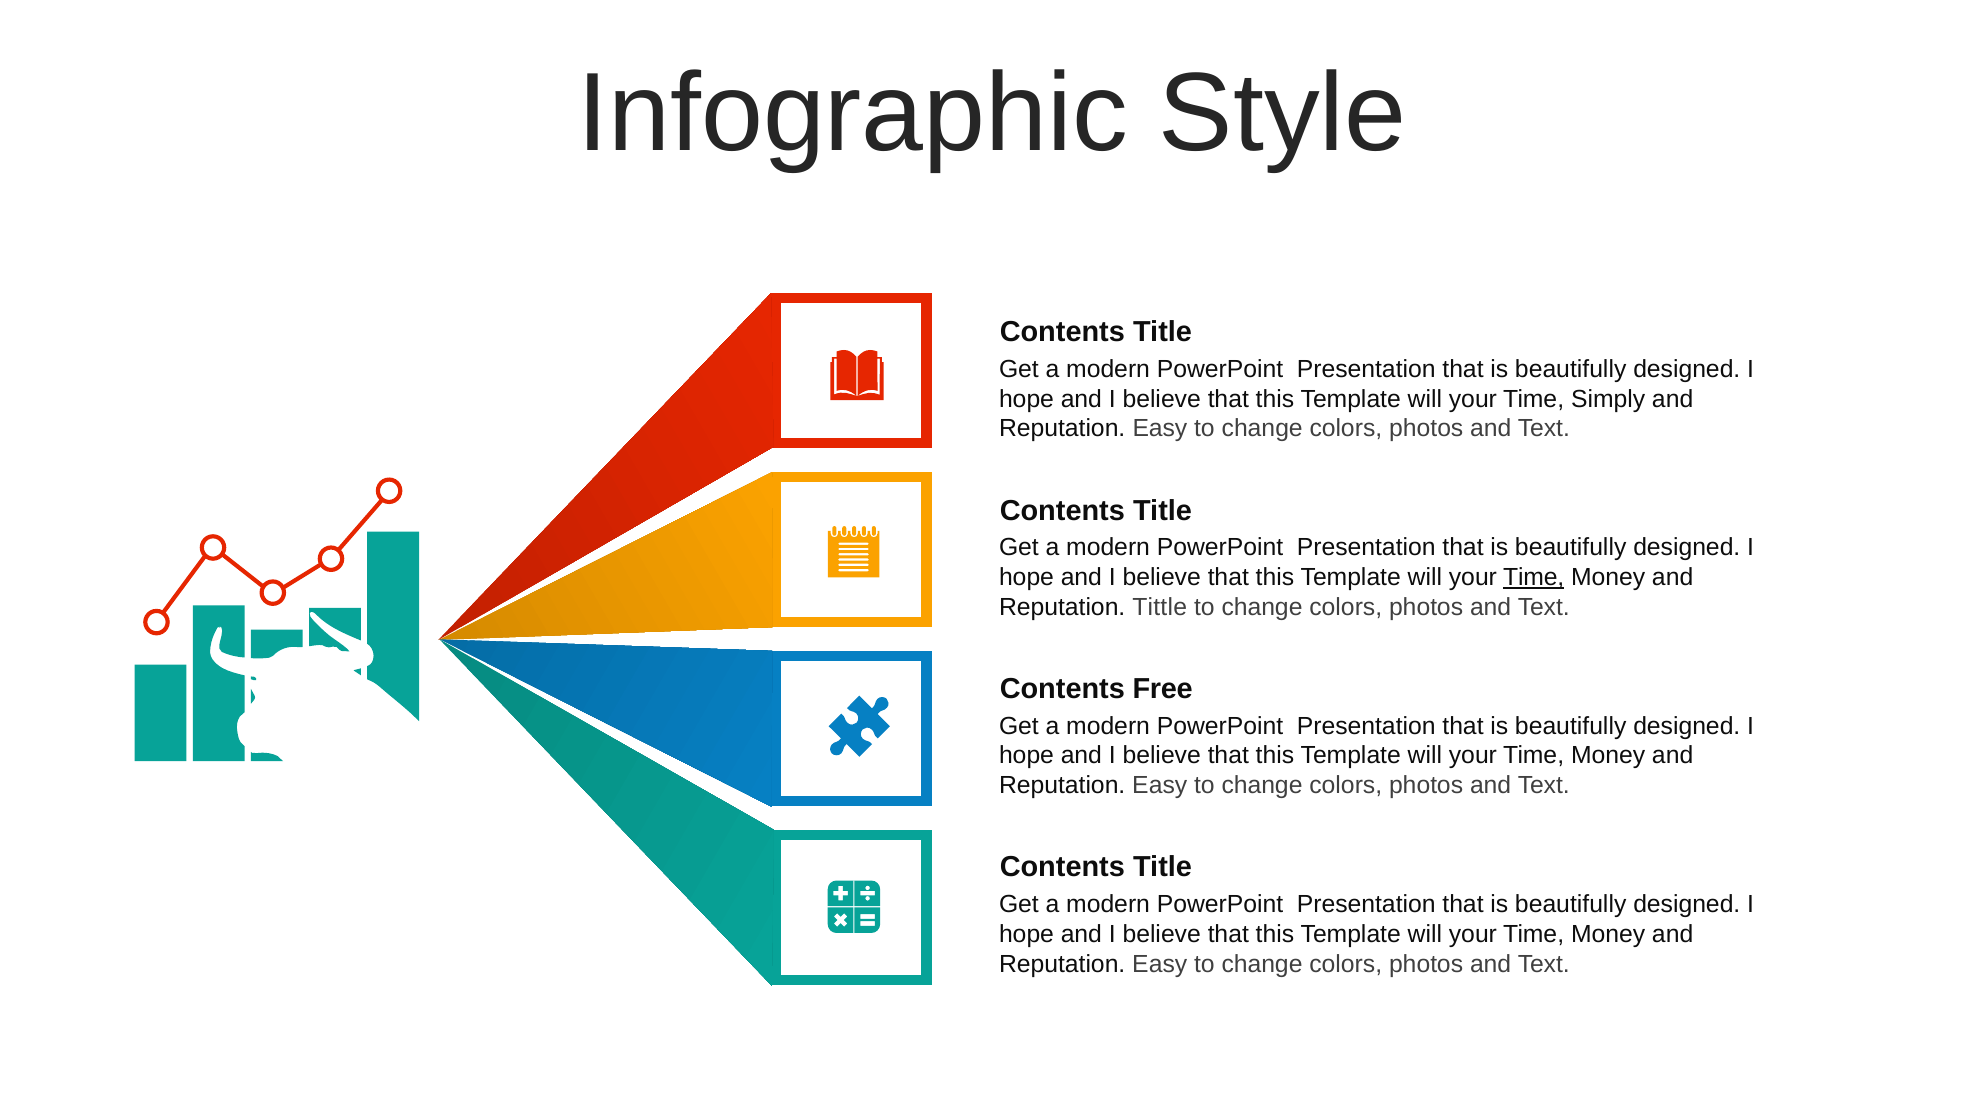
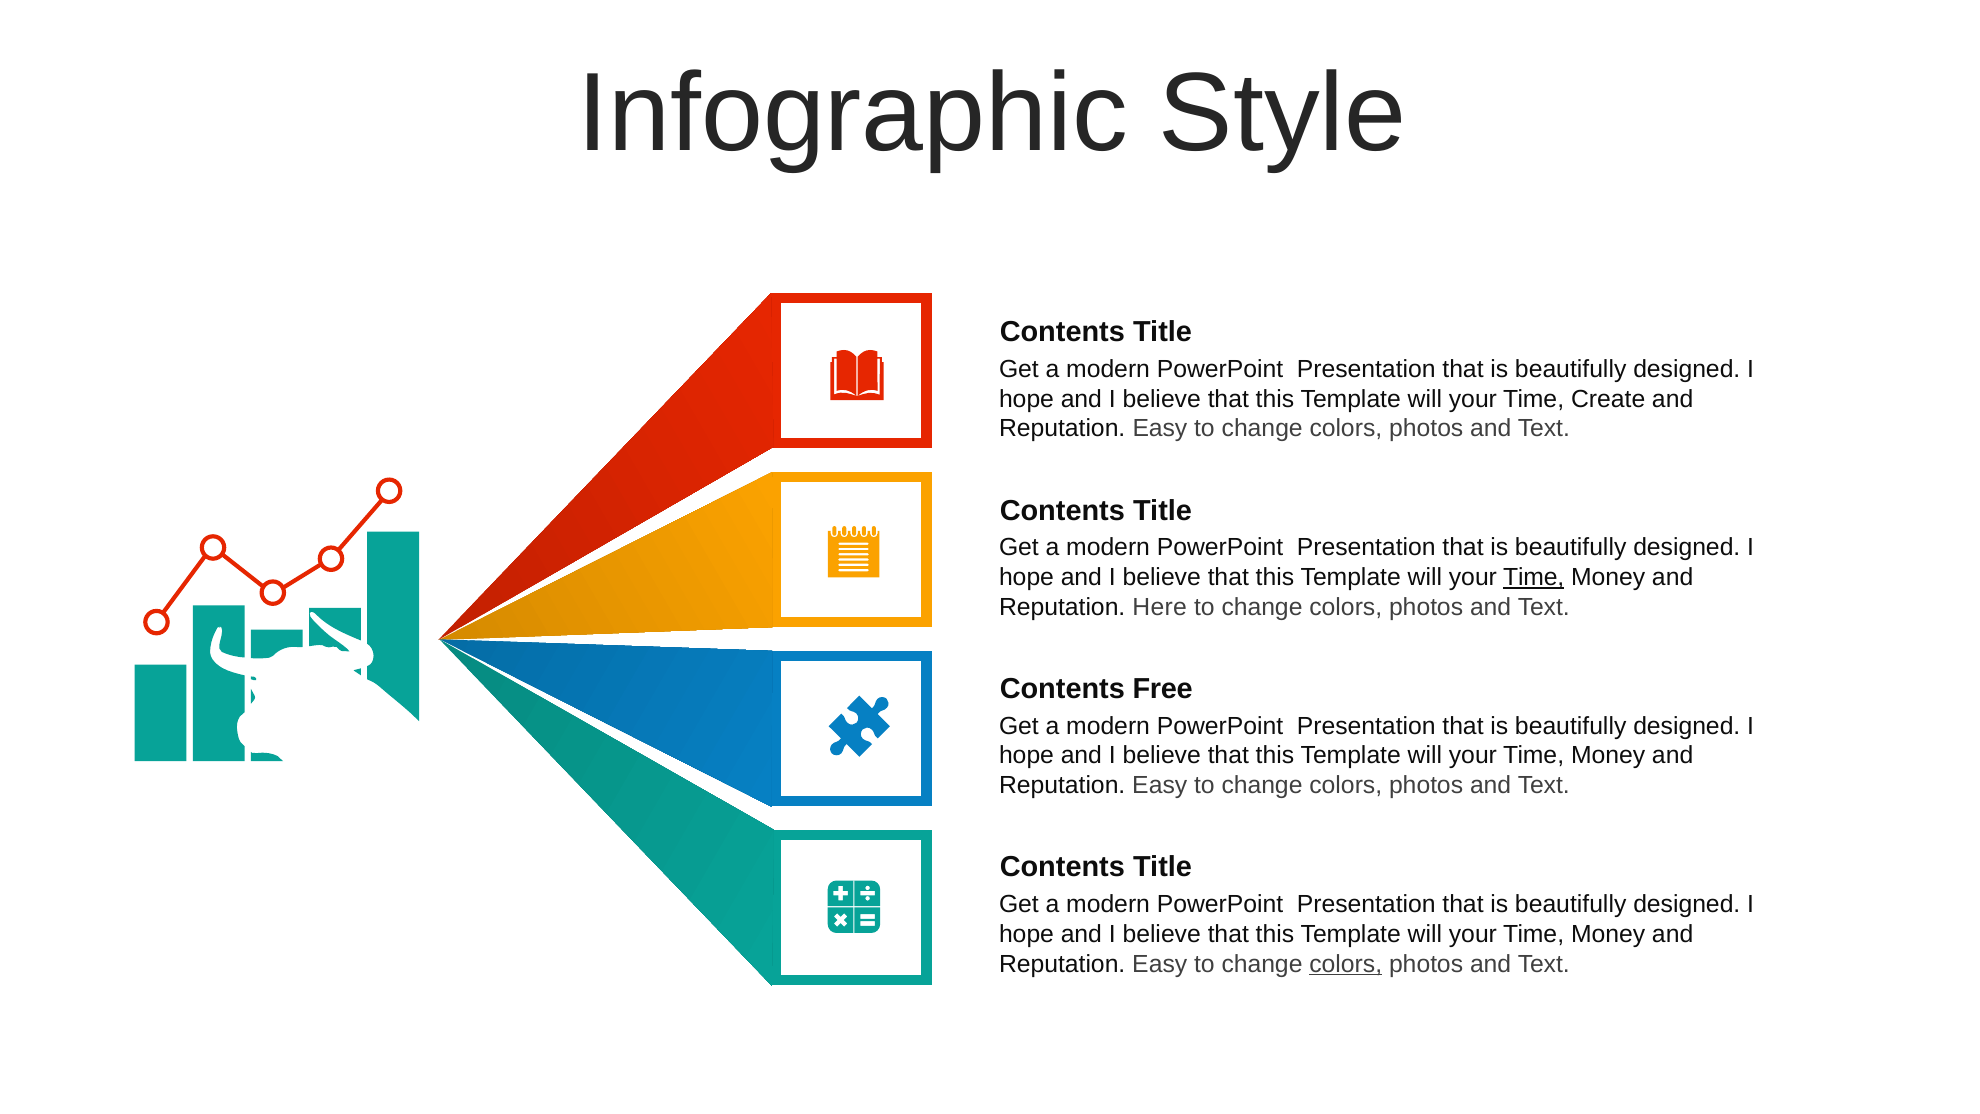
Simply: Simply -> Create
Tittle: Tittle -> Here
colors at (1346, 964) underline: none -> present
